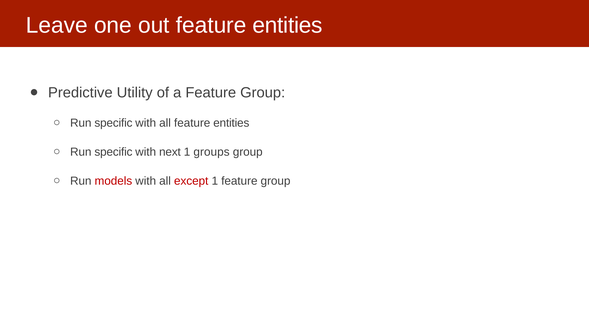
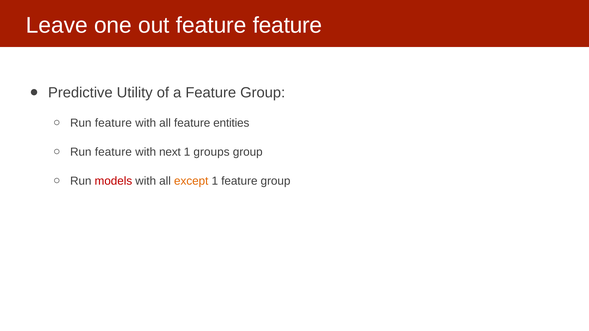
out feature entities: entities -> feature
specific at (113, 123): specific -> feature
specific at (113, 152): specific -> feature
except colour: red -> orange
